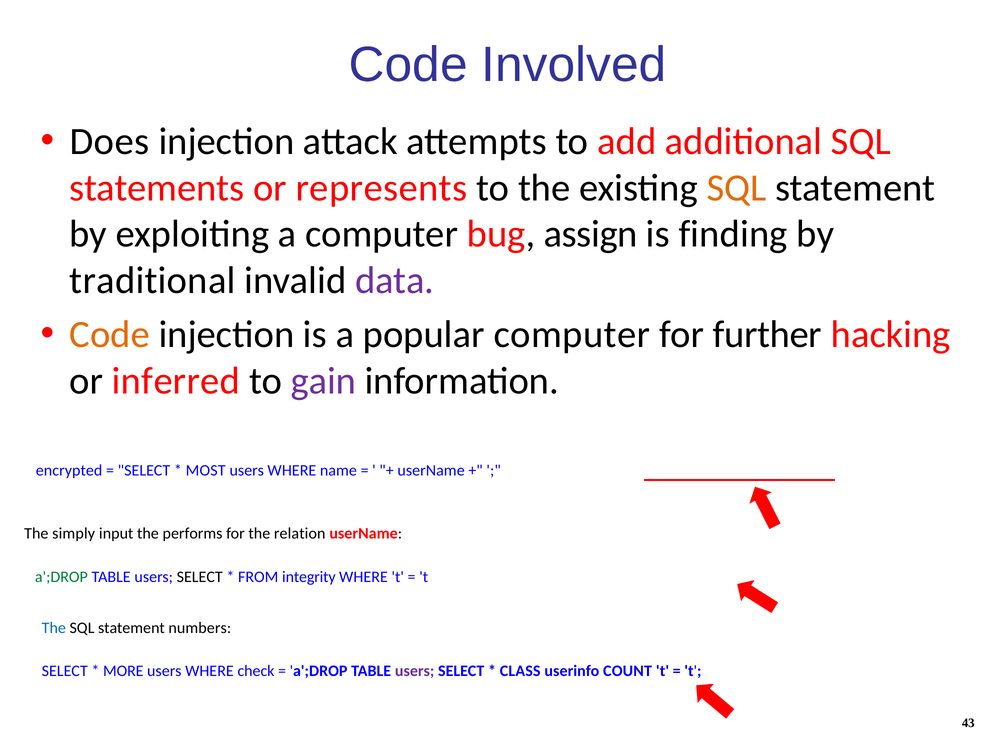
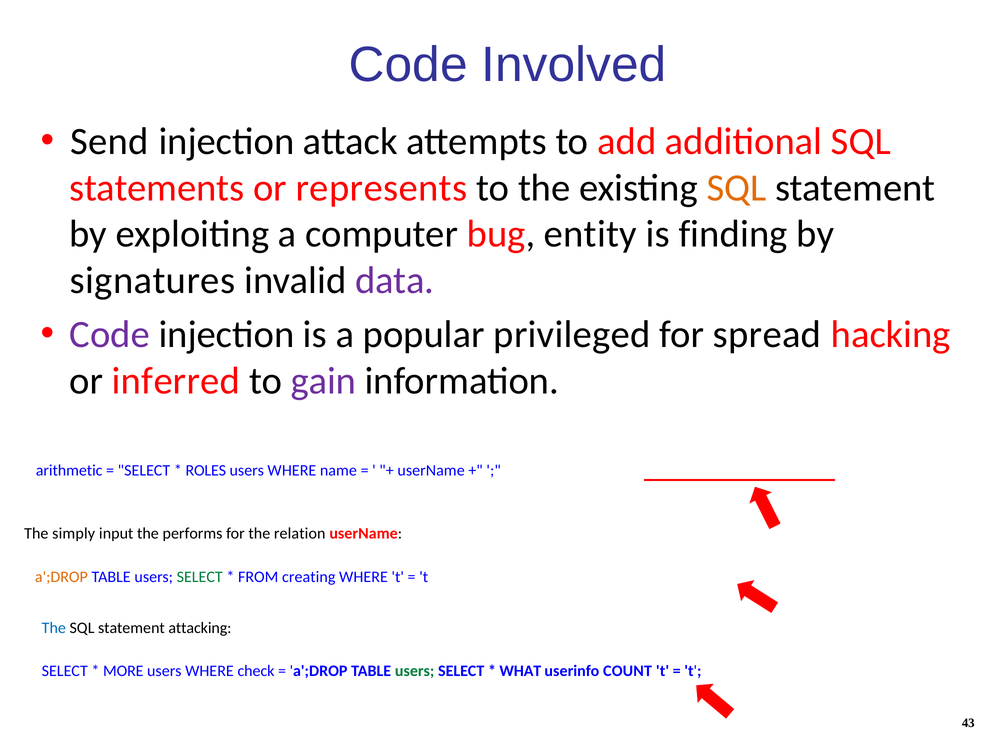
Does: Does -> Send
assign: assign -> entity
traditional: traditional -> signatures
Code at (110, 335) colour: orange -> purple
popular computer: computer -> privileged
further: further -> spread
encrypted: encrypted -> arithmetic
MOST: MOST -> ROLES
a';DROP at (61, 577) colour: green -> orange
SELECT at (200, 577) colour: black -> green
integrity: integrity -> creating
numbers: numbers -> attacking
users at (415, 672) colour: purple -> green
CLASS: CLASS -> WHAT
